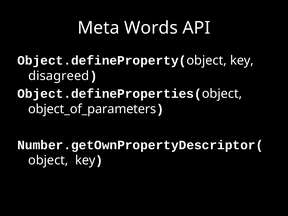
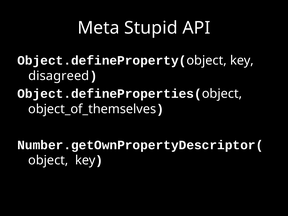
Words: Words -> Stupid
object_of_parameters: object_of_parameters -> object_of_themselves
